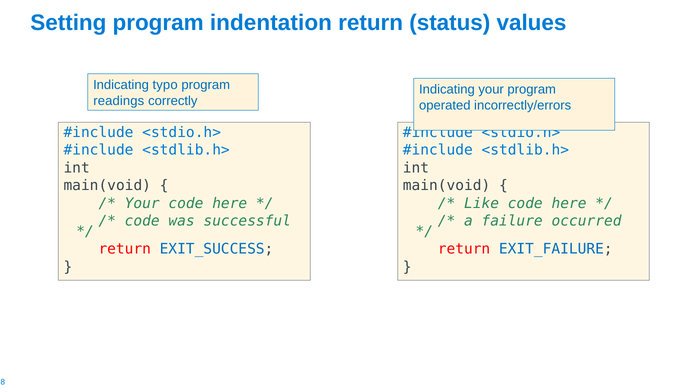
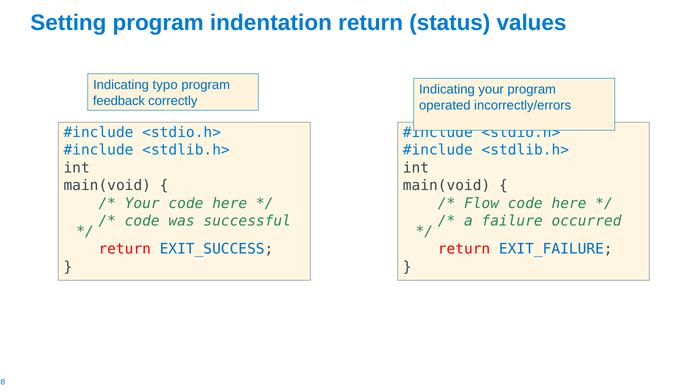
readings: readings -> feedback
Like: Like -> Flow
